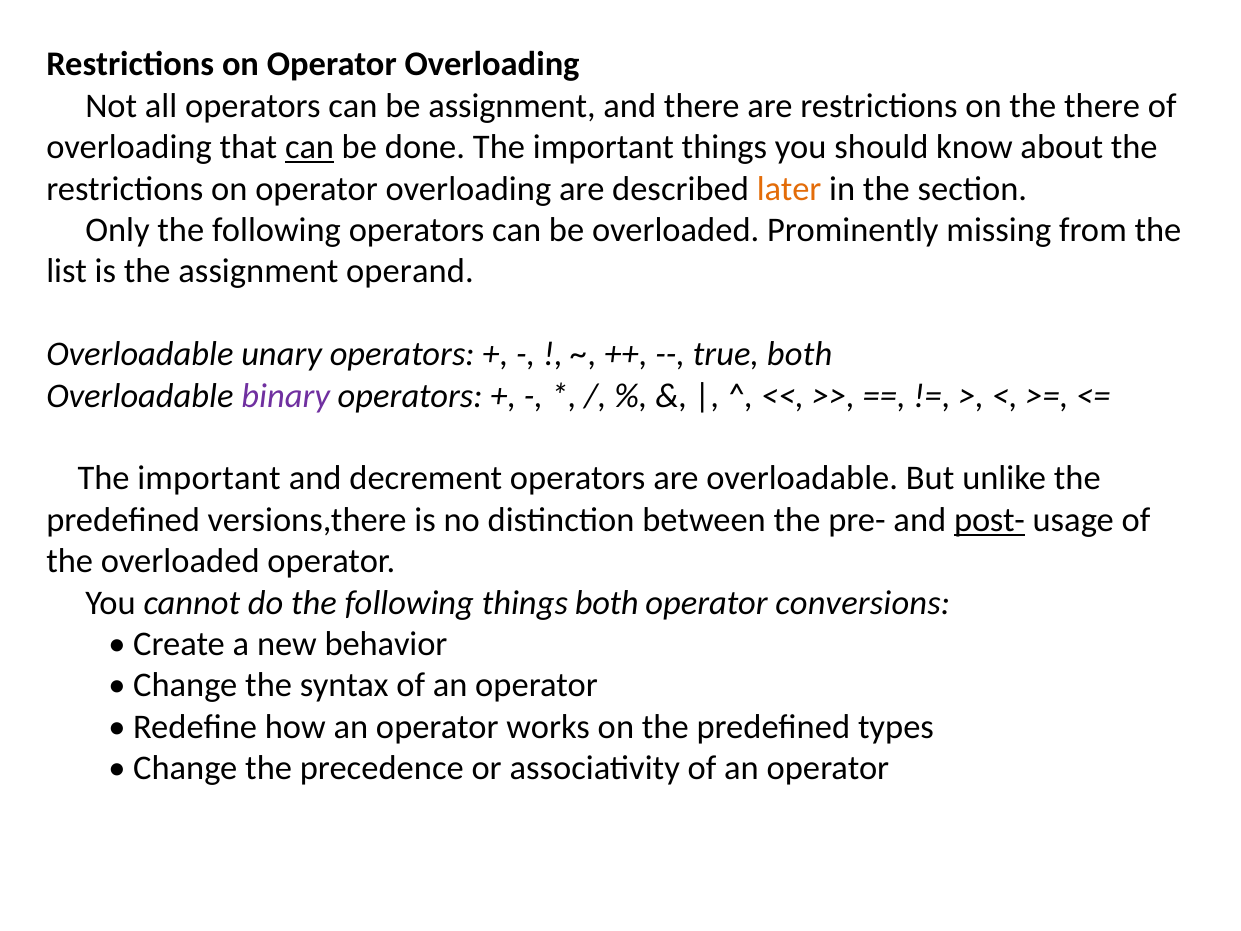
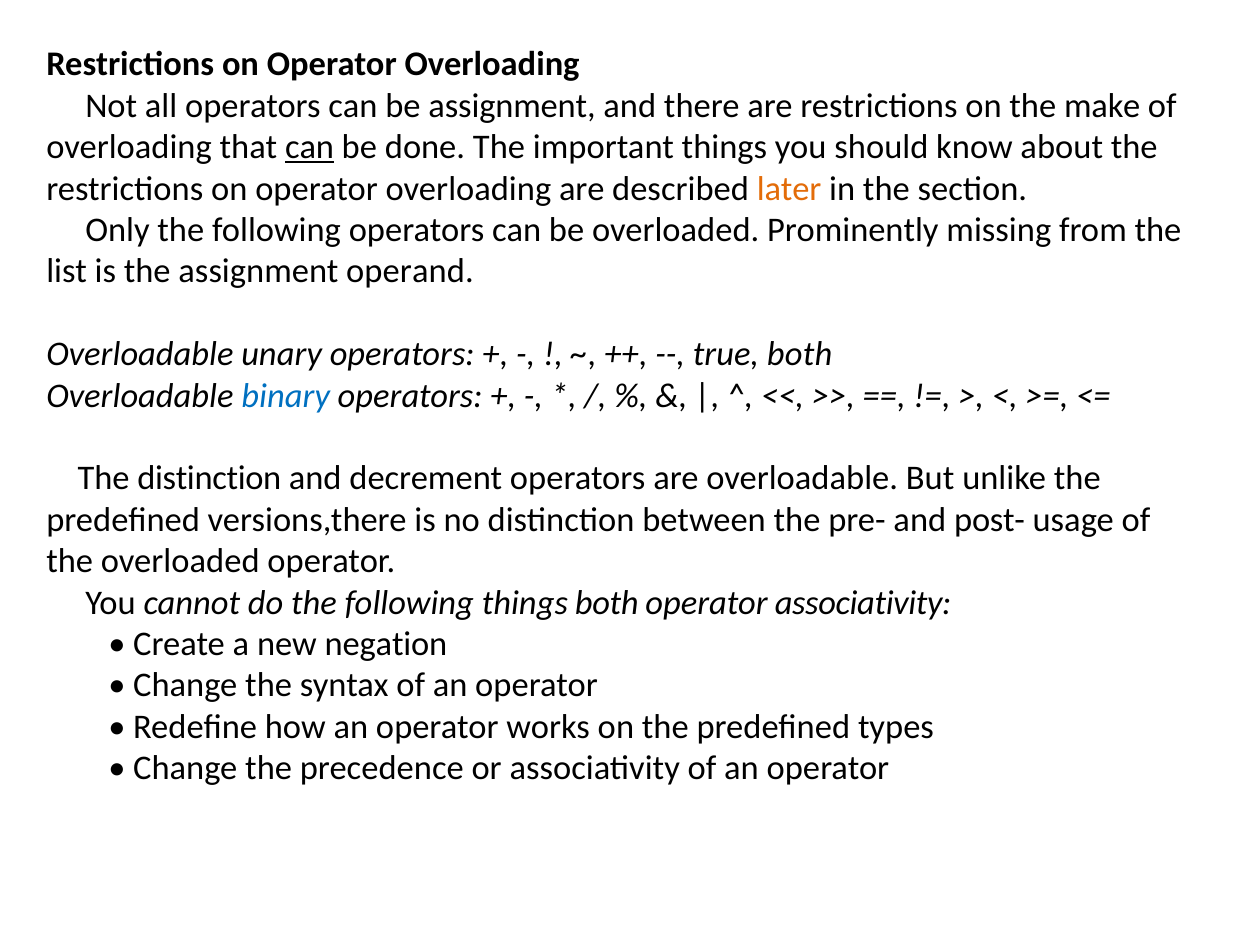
the there: there -> make
binary colour: purple -> blue
important at (209, 478): important -> distinction
post- underline: present -> none
operator conversions: conversions -> associativity
behavior: behavior -> negation
